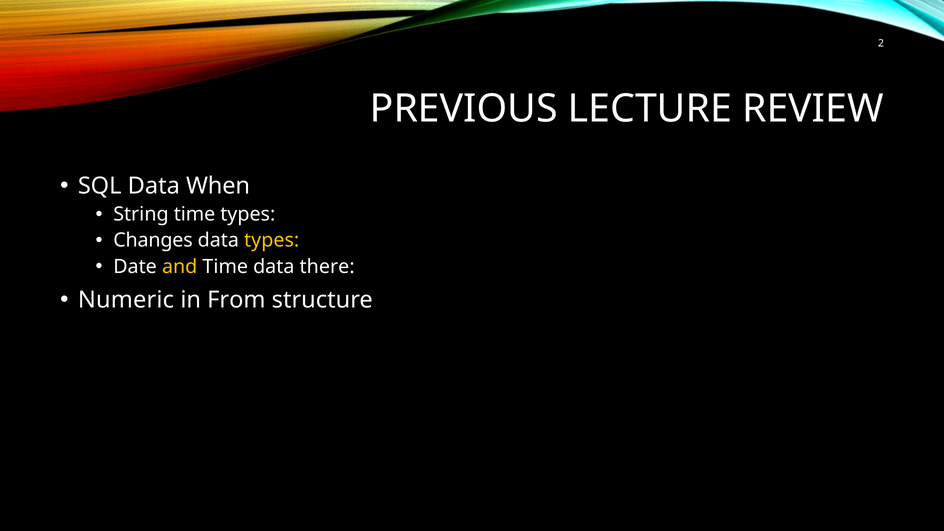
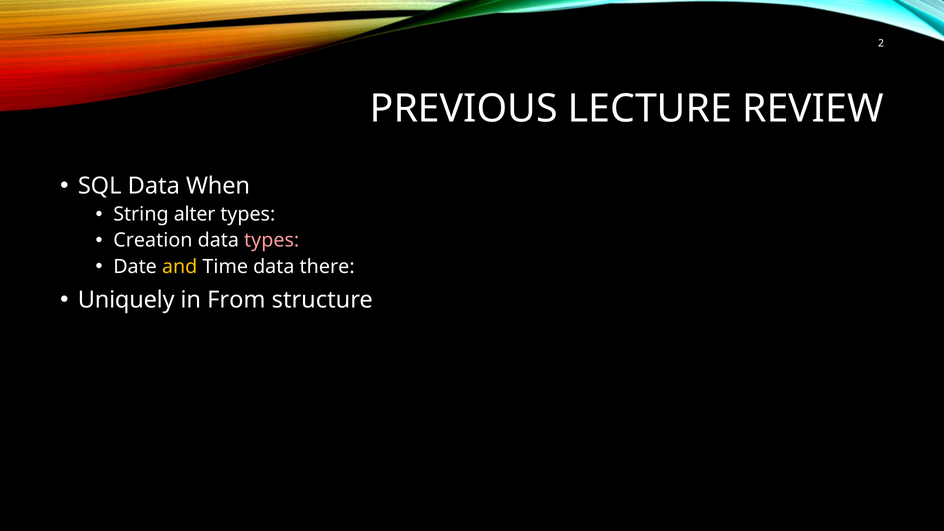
String time: time -> alter
Changes: Changes -> Creation
types at (272, 240) colour: yellow -> pink
Numeric: Numeric -> Uniquely
